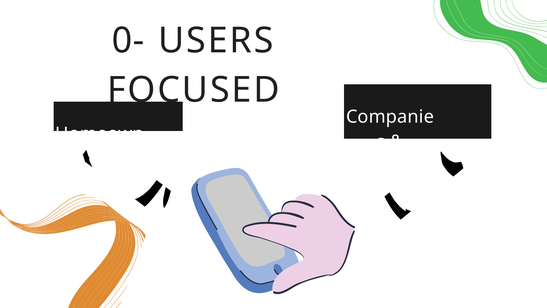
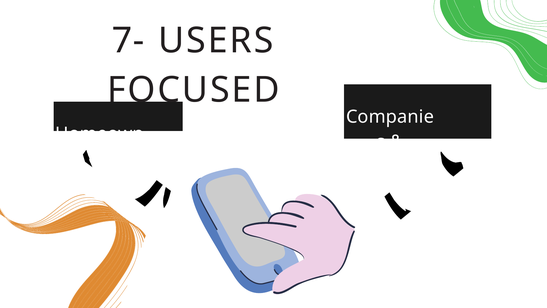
0-: 0- -> 7-
